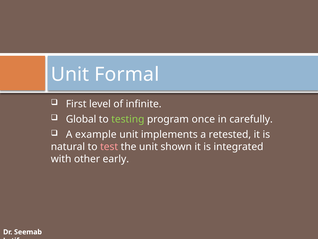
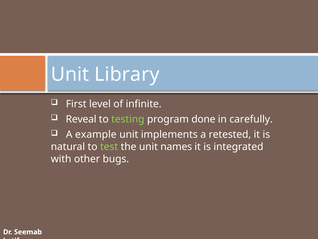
Formal: Formal -> Library
Global: Global -> Reveal
once: once -> done
test colour: pink -> light green
shown: shown -> names
early: early -> bugs
